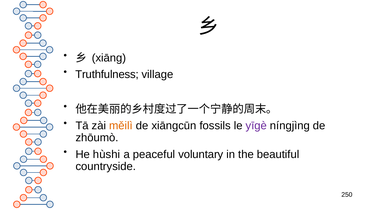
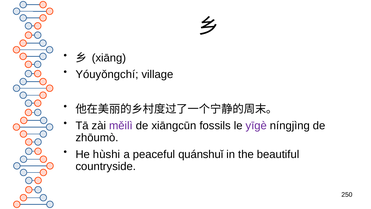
Truthfulness: Truthfulness -> Yóuyǒngchí
měilì colour: orange -> purple
voluntary: voluntary -> quánshuǐ
